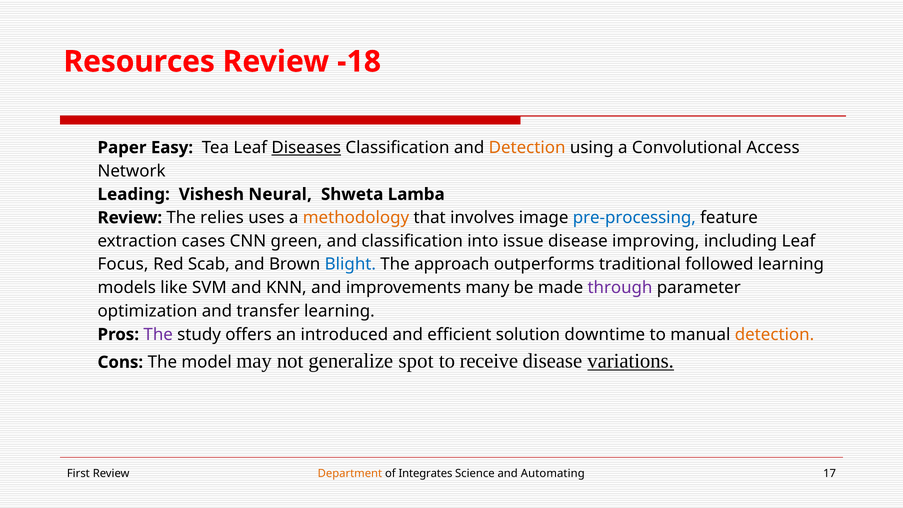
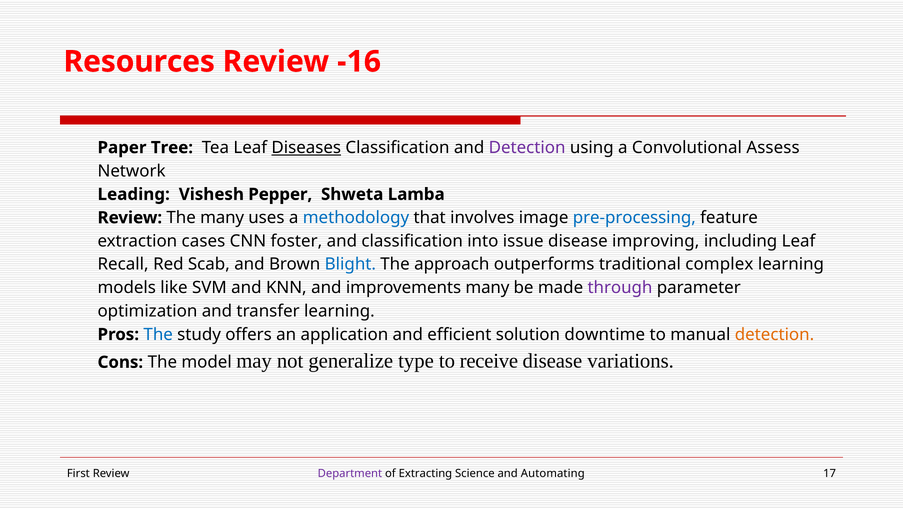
-18: -18 -> -16
Easy: Easy -> Tree
Detection at (527, 148) colour: orange -> purple
Access: Access -> Assess
Neural: Neural -> Pepper
The relies: relies -> many
methodology colour: orange -> blue
green: green -> foster
Focus: Focus -> Recall
followed: followed -> complex
The at (158, 334) colour: purple -> blue
introduced: introduced -> application
spot: spot -> type
variations underline: present -> none
Department colour: orange -> purple
Integrates: Integrates -> Extracting
